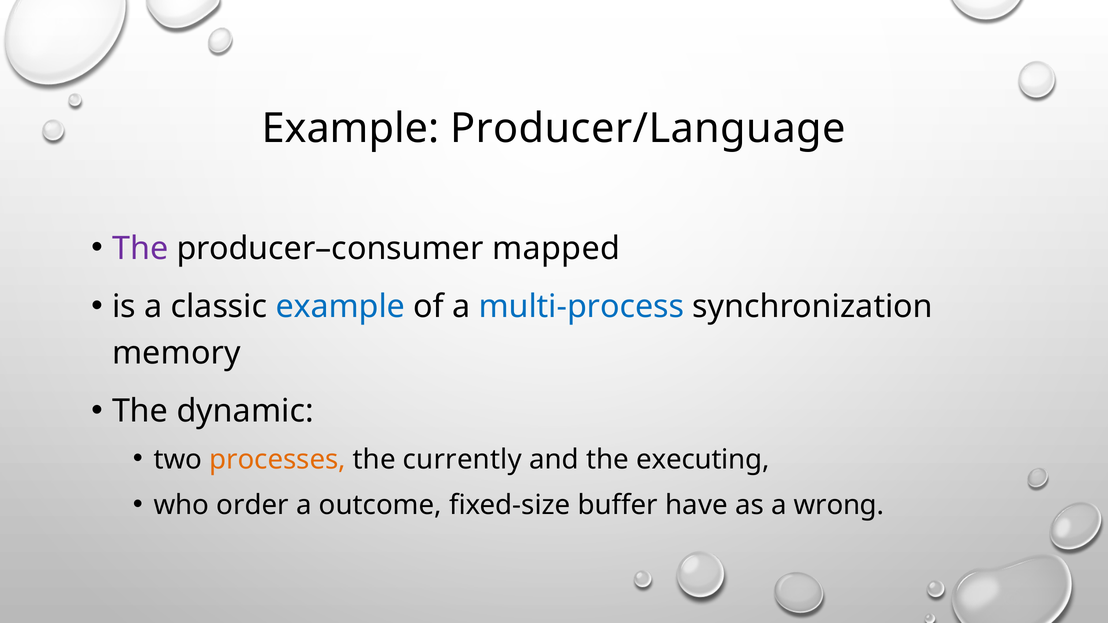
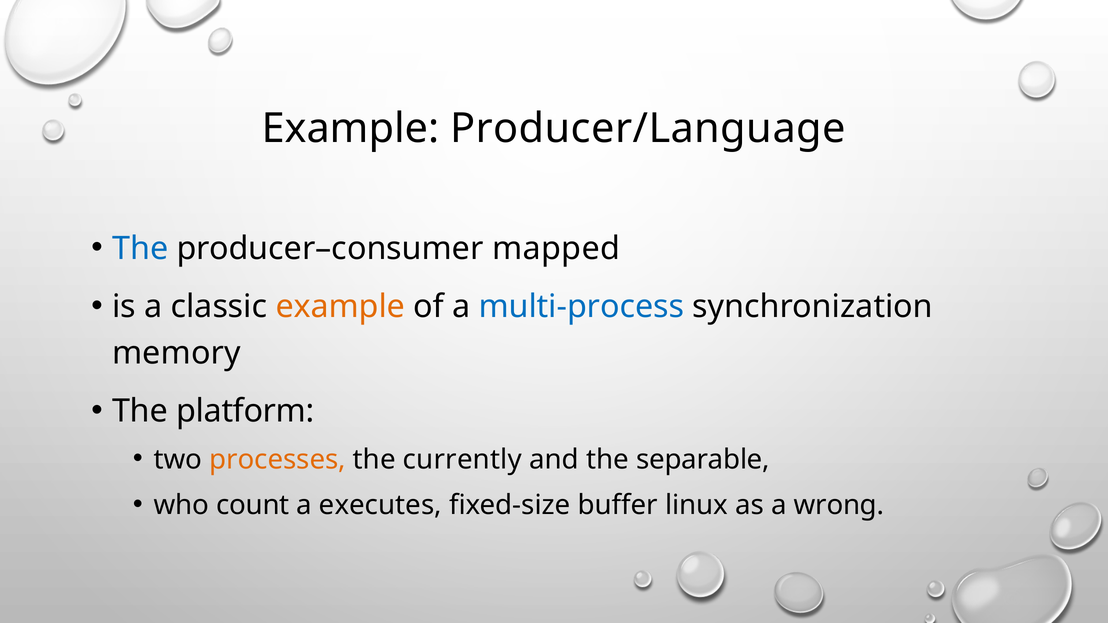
The at (140, 249) colour: purple -> blue
example at (340, 307) colour: blue -> orange
dynamic: dynamic -> platform
executing: executing -> separable
order: order -> count
outcome: outcome -> executes
have: have -> linux
